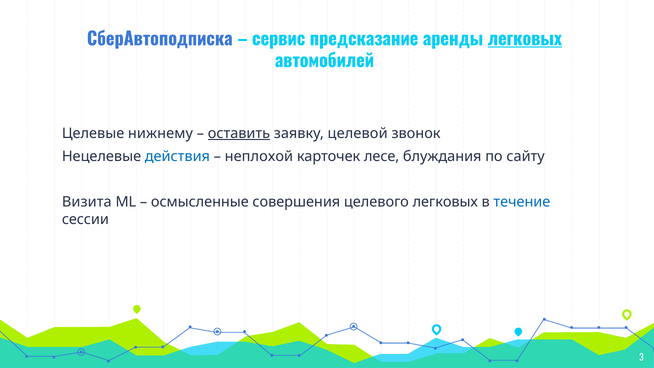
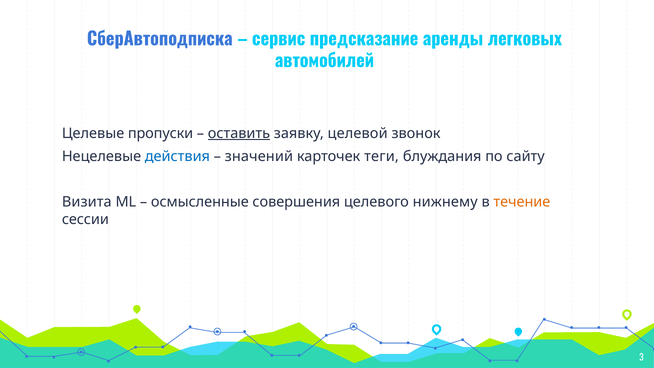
легковых at (525, 39) underline: present -> none
нижнему: нижнему -> пропуски
неплохой: неплохой -> значений
лесе: лесе -> теги
целевого легковых: легковых -> нижнему
течение colour: blue -> orange
